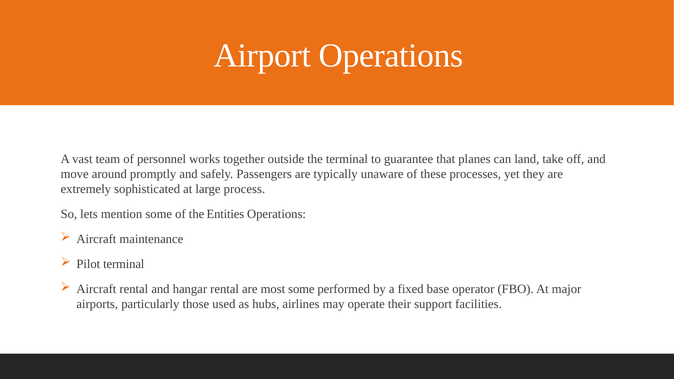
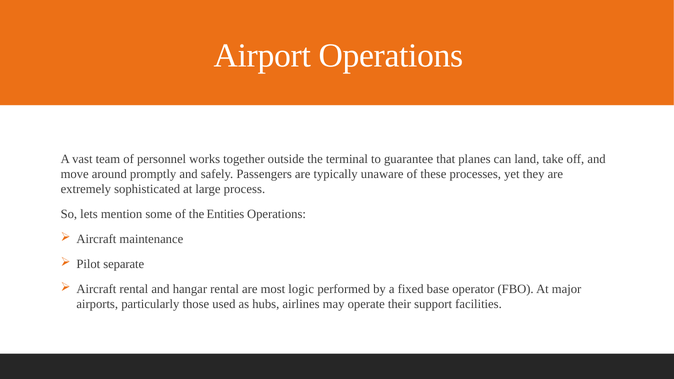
Pilot terminal: terminal -> separate
most some: some -> logic
